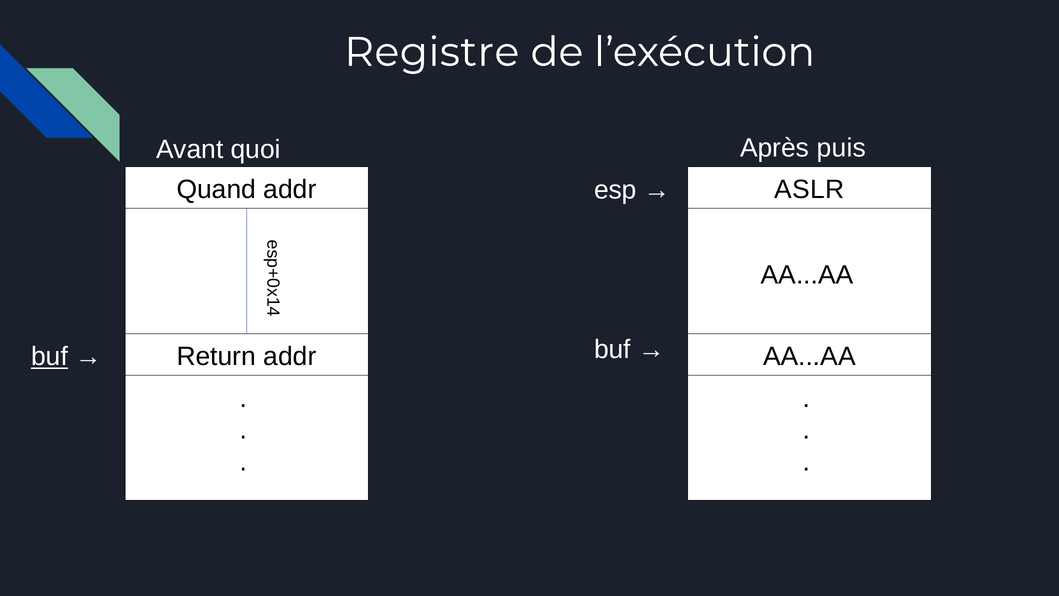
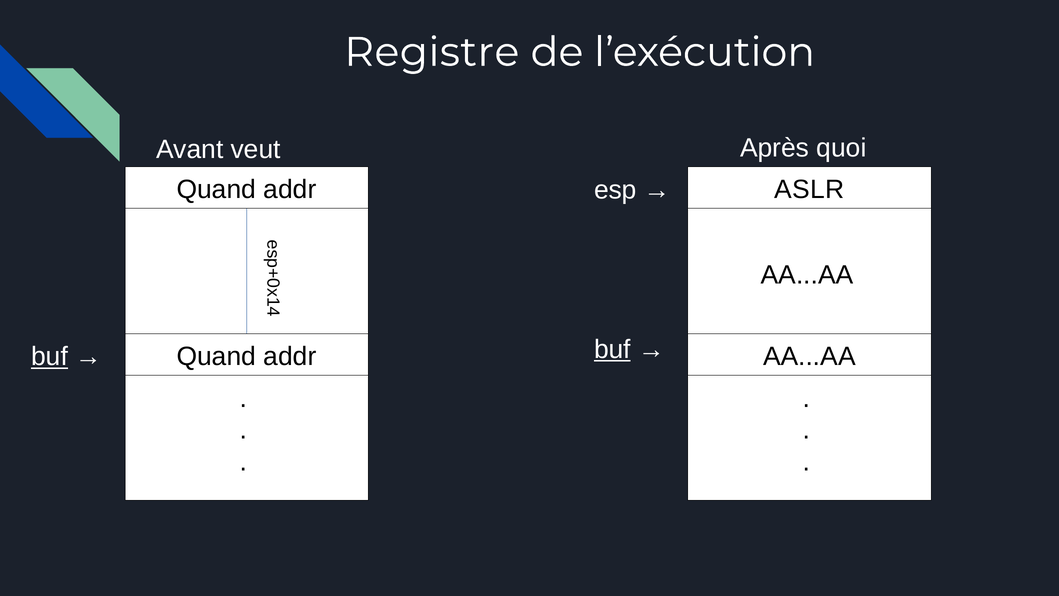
quoi: quoi -> veut
puis: puis -> quoi
buf at (612, 349) underline: none -> present
Return at (216, 356): Return -> Quand
